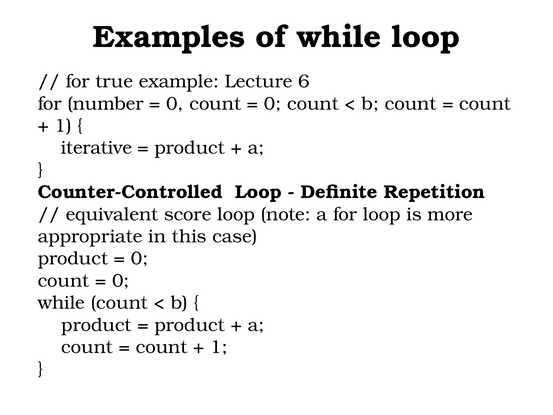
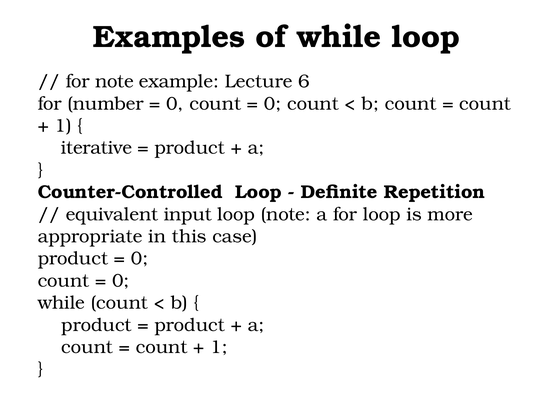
for true: true -> note
score: score -> input
